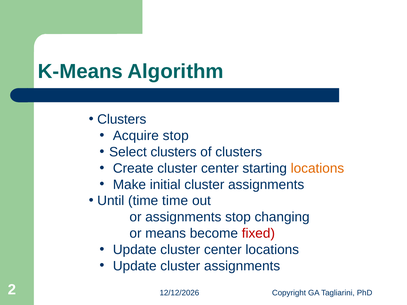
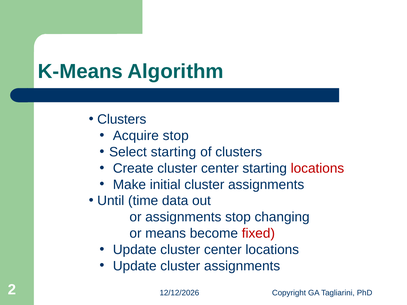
Select clusters: clusters -> starting
locations at (317, 168) colour: orange -> red
time time: time -> data
